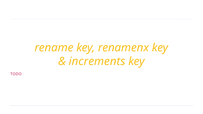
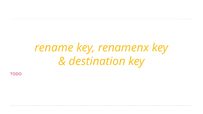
increments: increments -> destination
